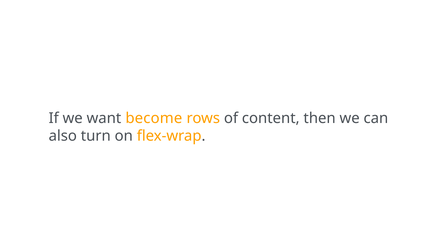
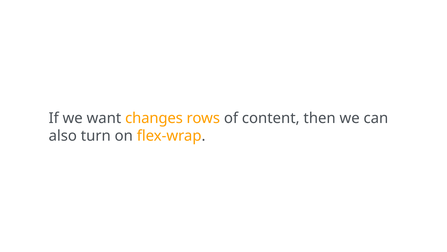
become: become -> changes
